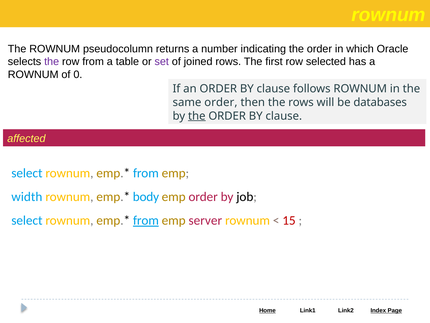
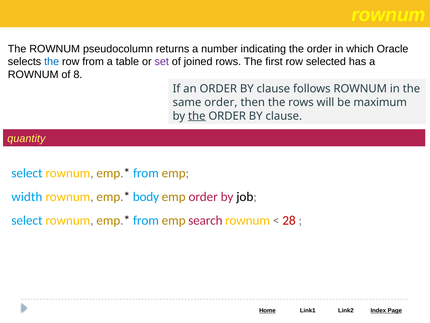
the at (52, 62) colour: purple -> blue
0: 0 -> 8
databases: databases -> maximum
affected: affected -> quantity
from at (146, 220) underline: present -> none
server: server -> search
15: 15 -> 28
